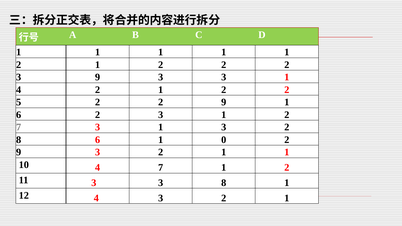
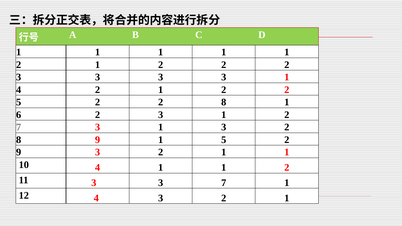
9 at (98, 77): 9 -> 3
2 2 9: 9 -> 8
8 6: 6 -> 9
1 0: 0 -> 5
4 7: 7 -> 1
3 8: 8 -> 7
